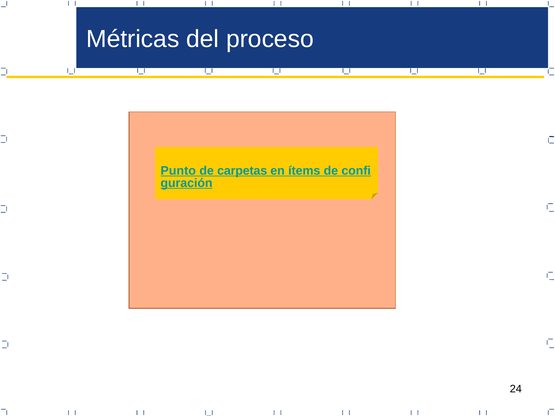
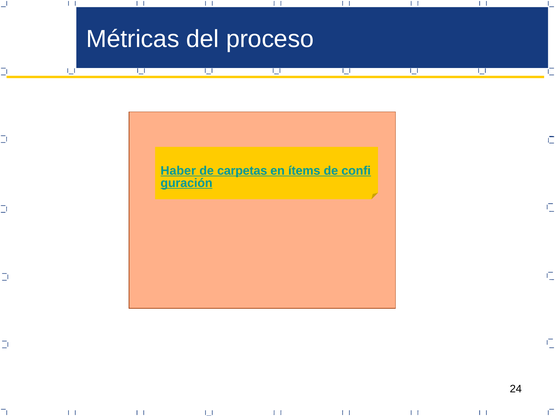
Punto: Punto -> Haber
